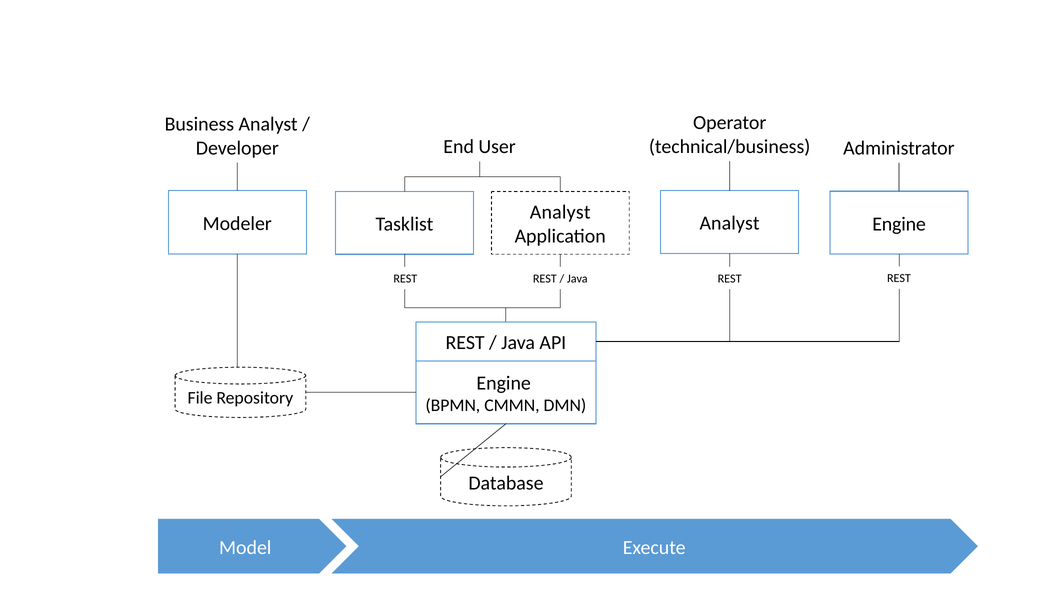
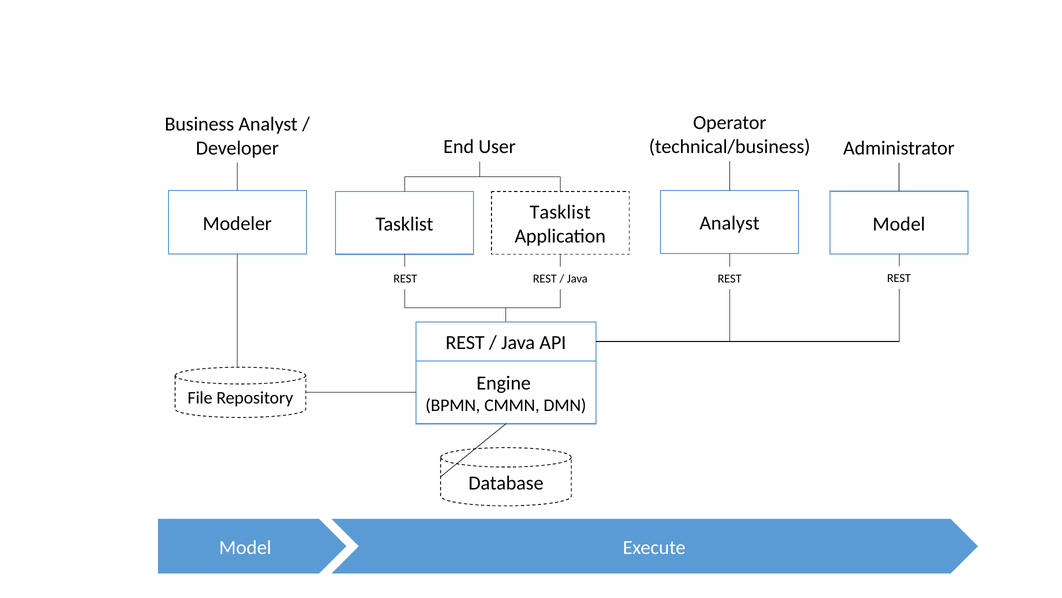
Analyst at (560, 212): Analyst -> Tasklist
Engine at (899, 224): Engine -> Model
